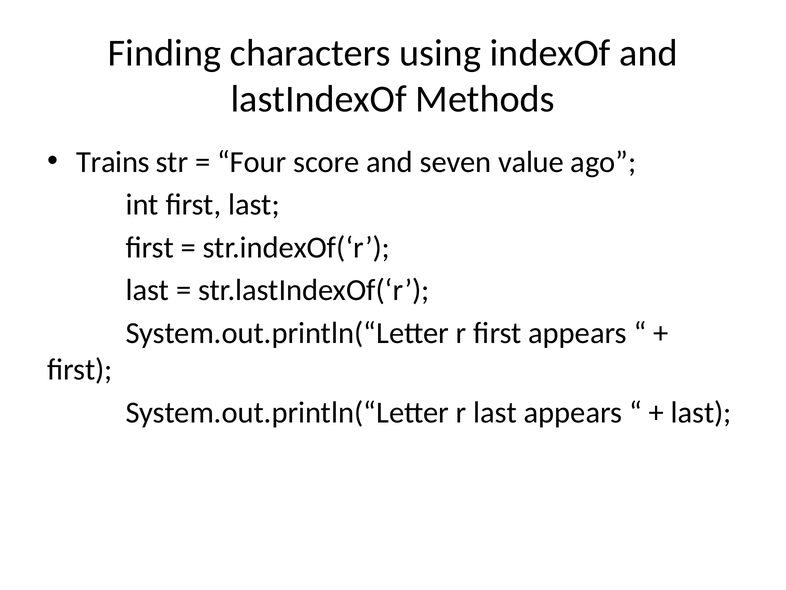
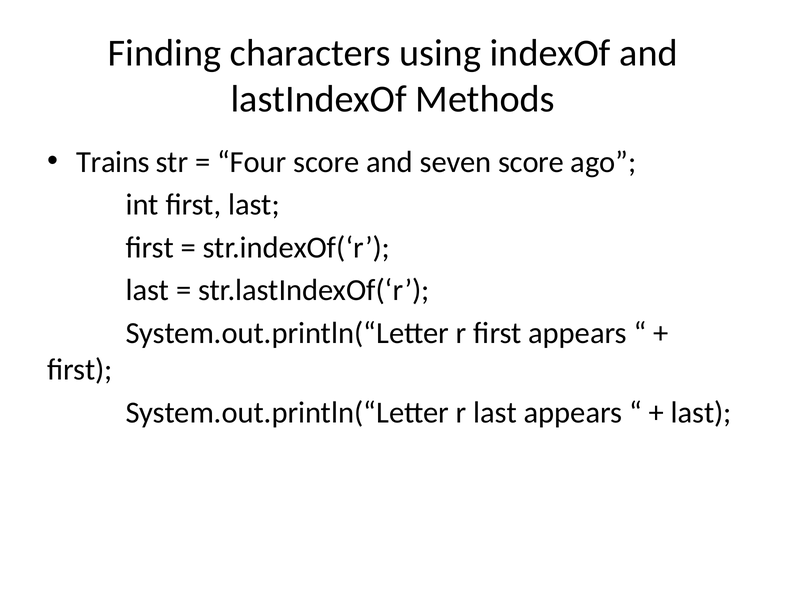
seven value: value -> score
